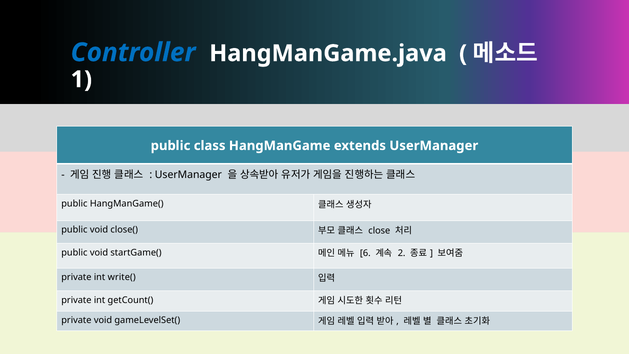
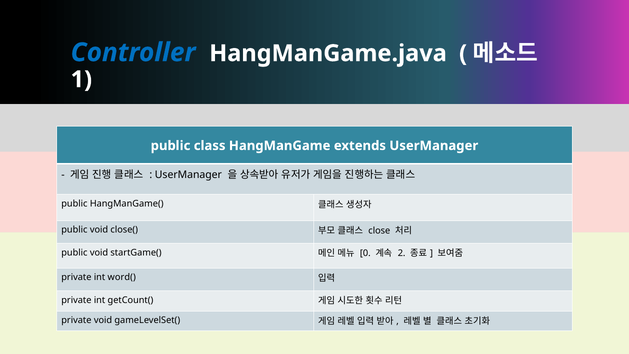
6: 6 -> 0
write(: write( -> word(
